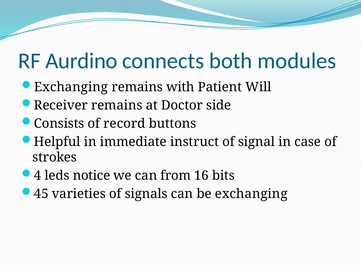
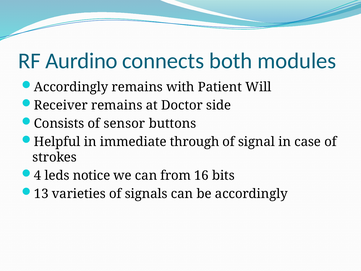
Exchanging at (71, 87): Exchanging -> Accordingly
record: record -> sensor
instruct: instruct -> through
45: 45 -> 13
be exchanging: exchanging -> accordingly
